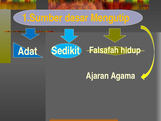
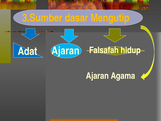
1.Sumber: 1.Sumber -> 3.Sumber
Adat Sedikit: Sedikit -> Ajaran
